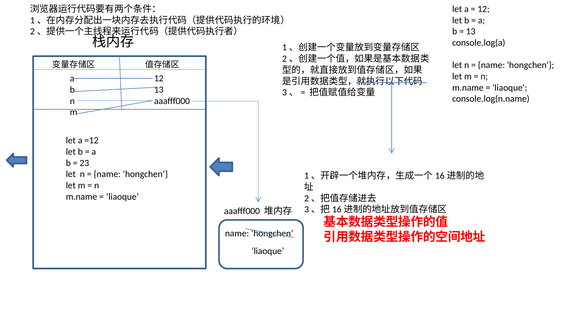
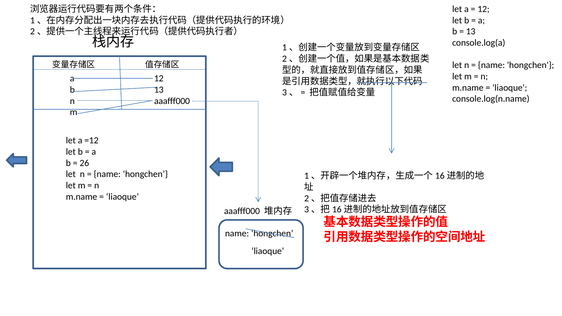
23: 23 -> 26
